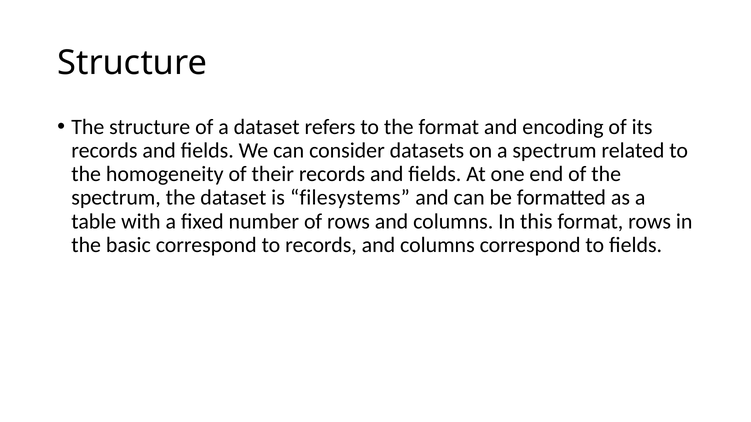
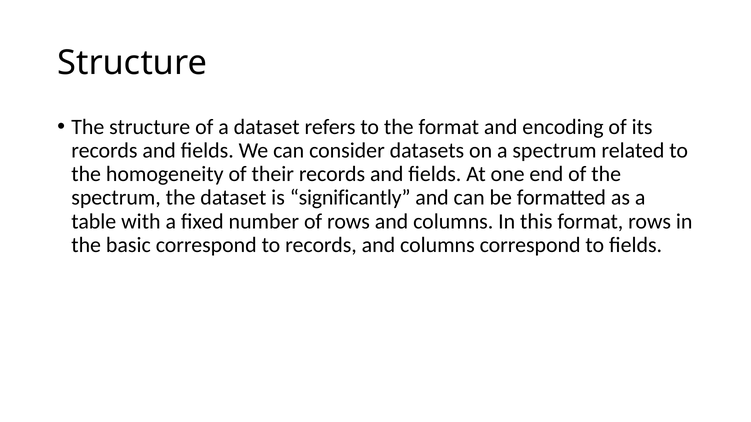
filesystems: filesystems -> significantly
